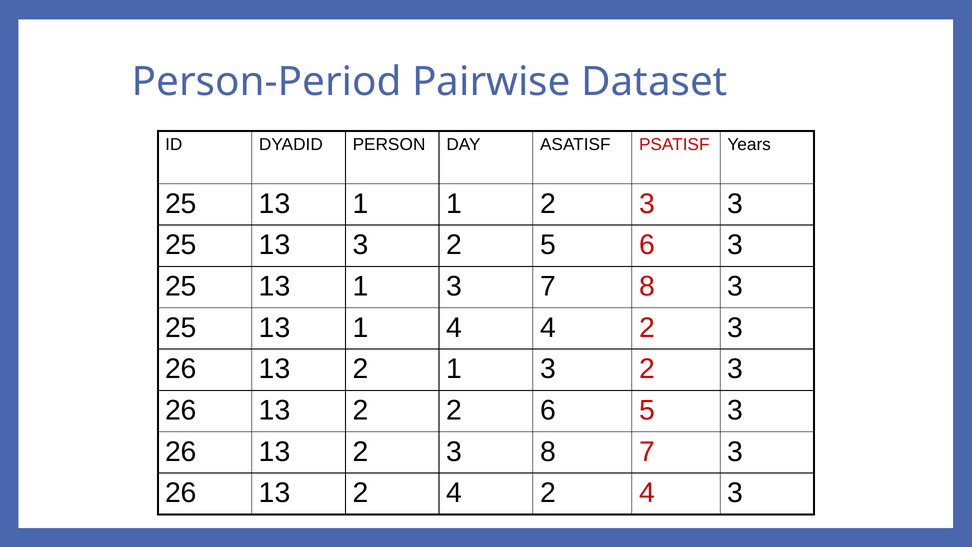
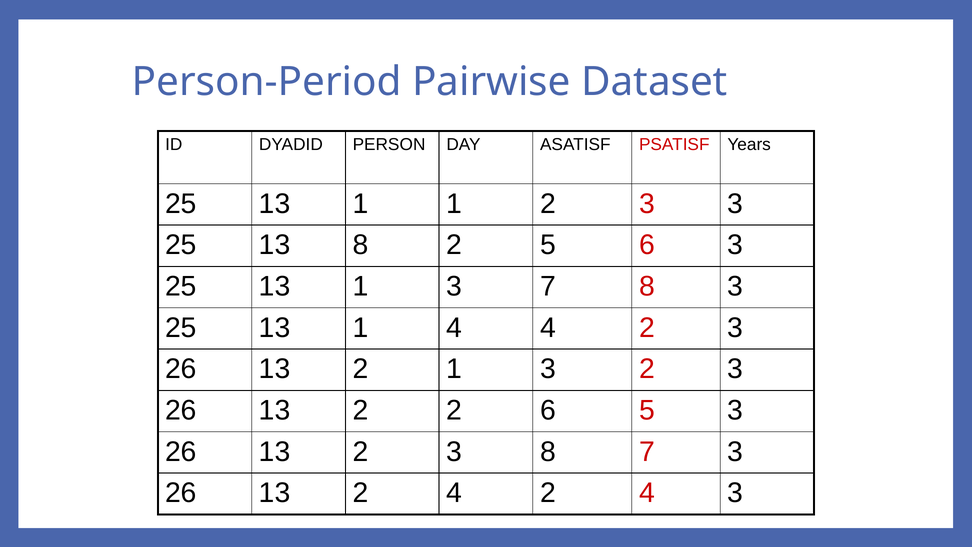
13 3: 3 -> 8
